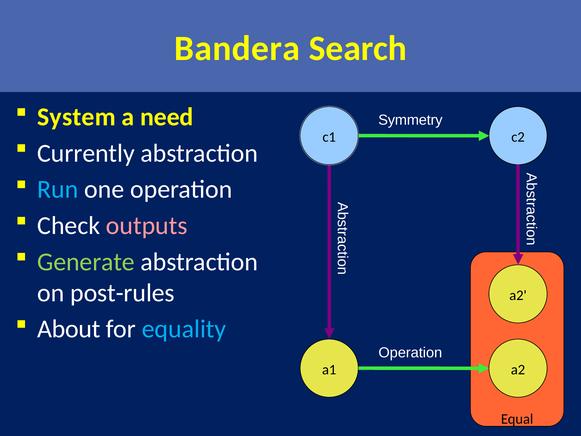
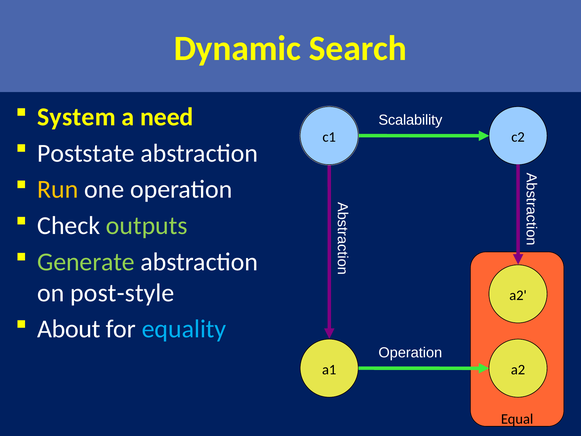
Bandera: Bandera -> Dynamic
Symmetry: Symmetry -> Scalability
Currently: Currently -> Poststate
Run colour: light blue -> yellow
outputs colour: pink -> light green
post-rules: post-rules -> post-style
